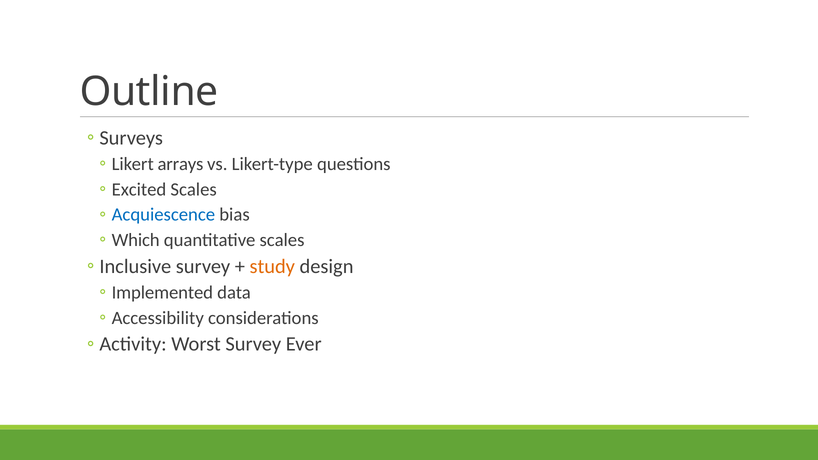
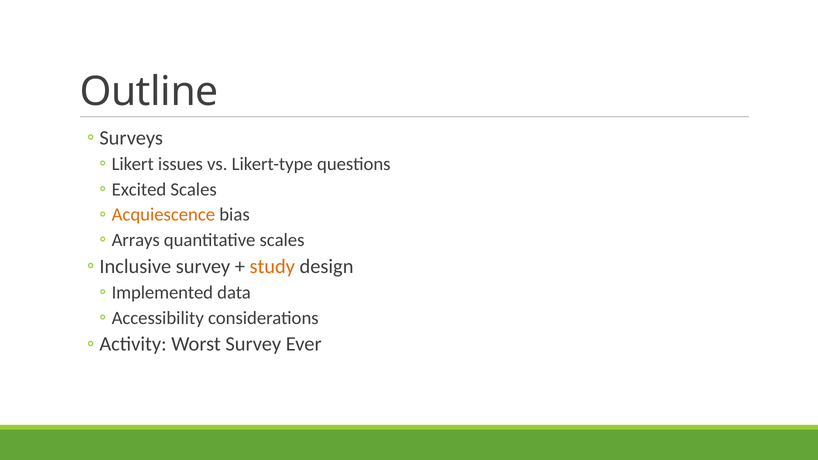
arrays: arrays -> issues
Acquiescence colour: blue -> orange
Which: Which -> Arrays
